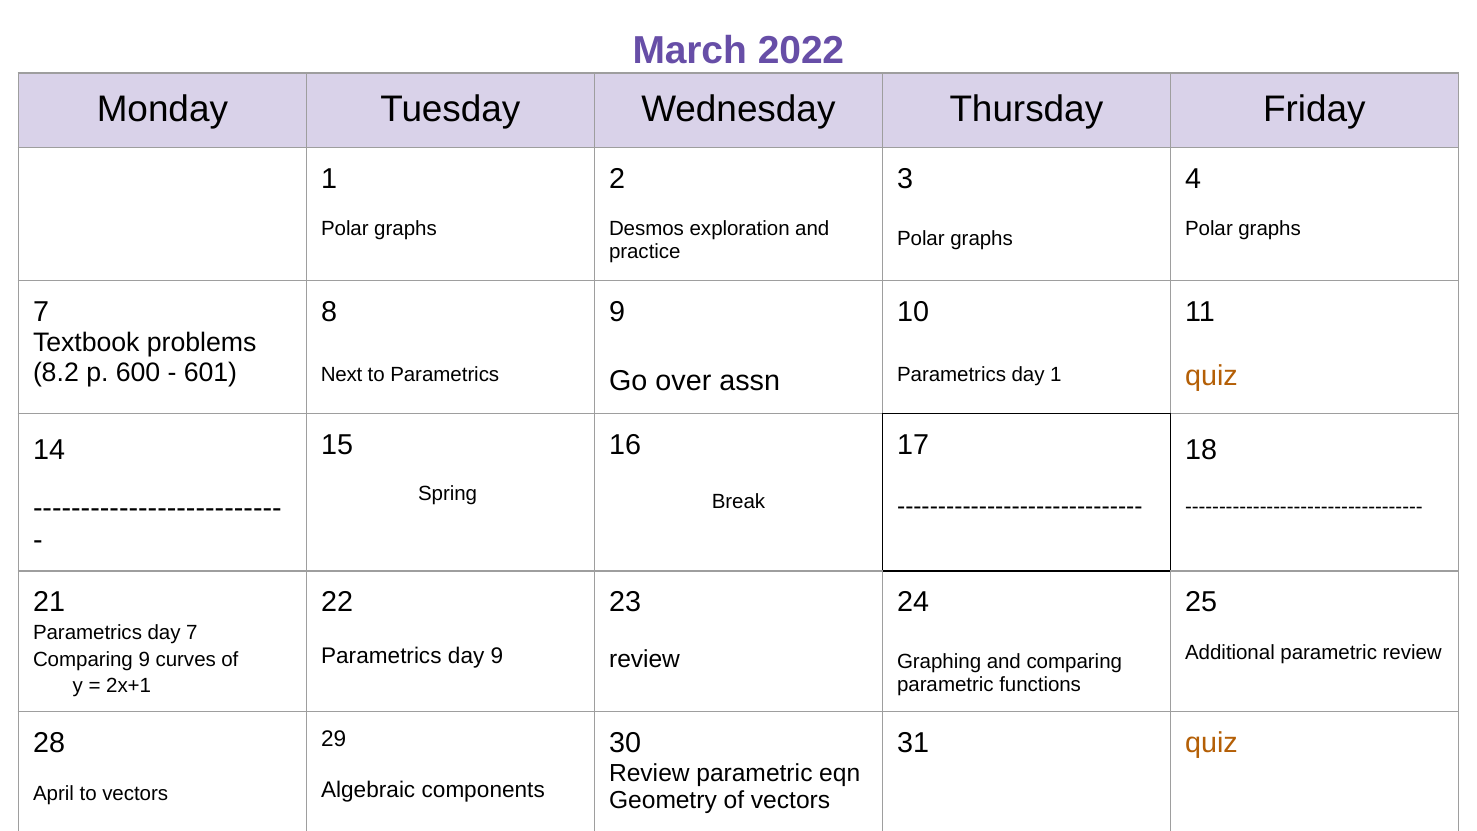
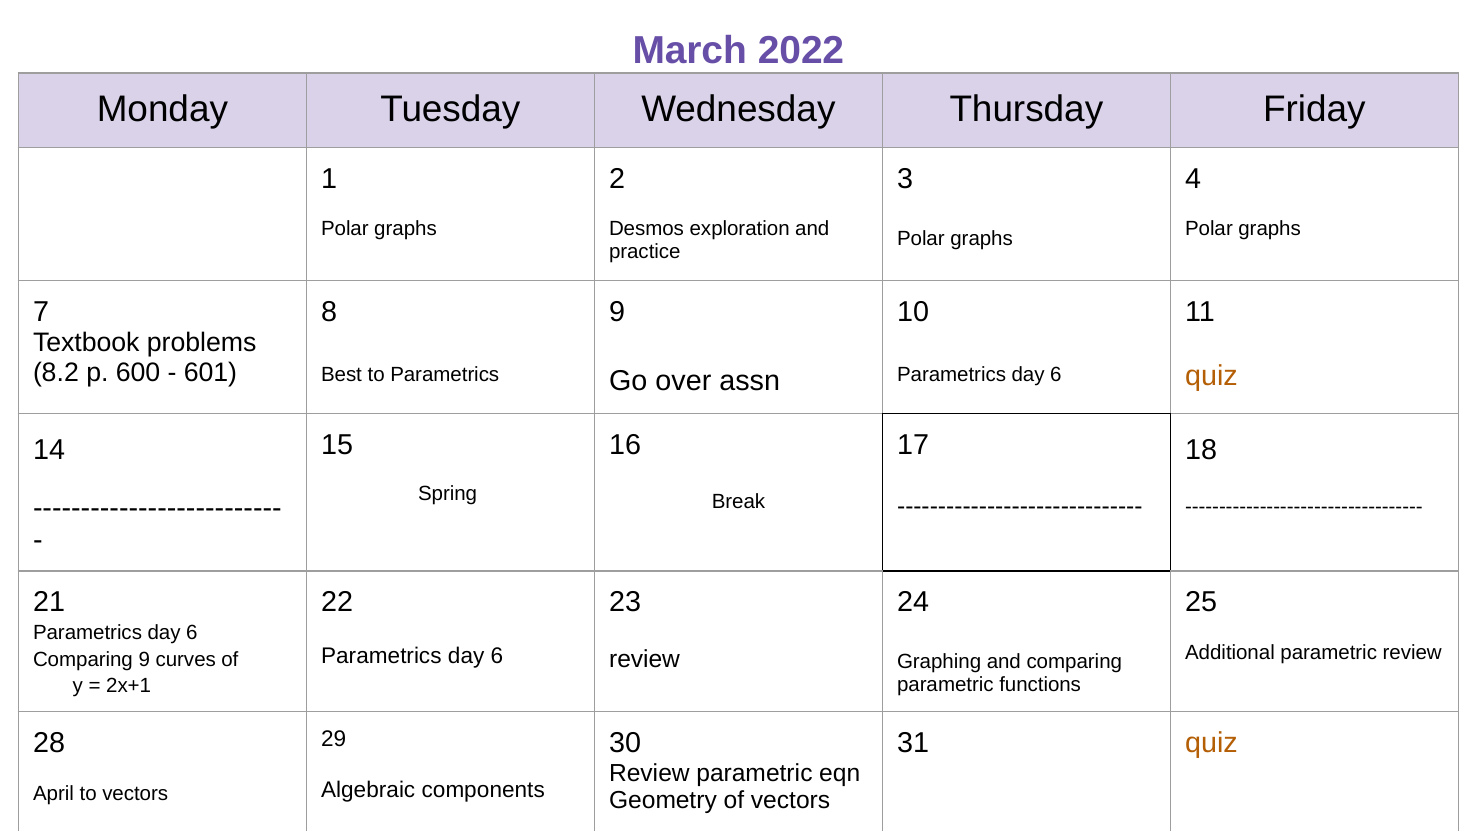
Next: Next -> Best
1 at (1056, 375): 1 -> 6
7 at (192, 633): 7 -> 6
9 at (497, 656): 9 -> 6
